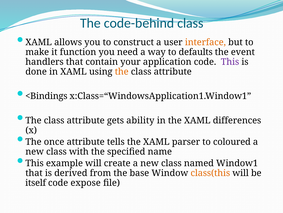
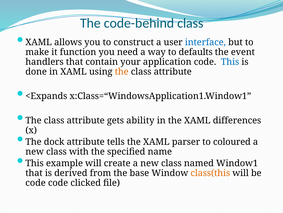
interface colour: orange -> blue
This at (230, 62) colour: purple -> blue
<Bindings: <Bindings -> <Expands
once: once -> dock
itself at (36, 182): itself -> code
expose: expose -> clicked
